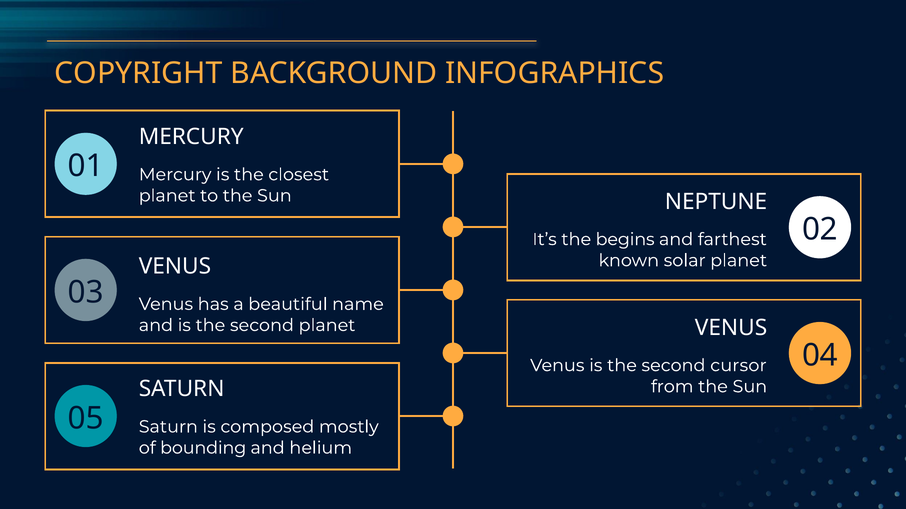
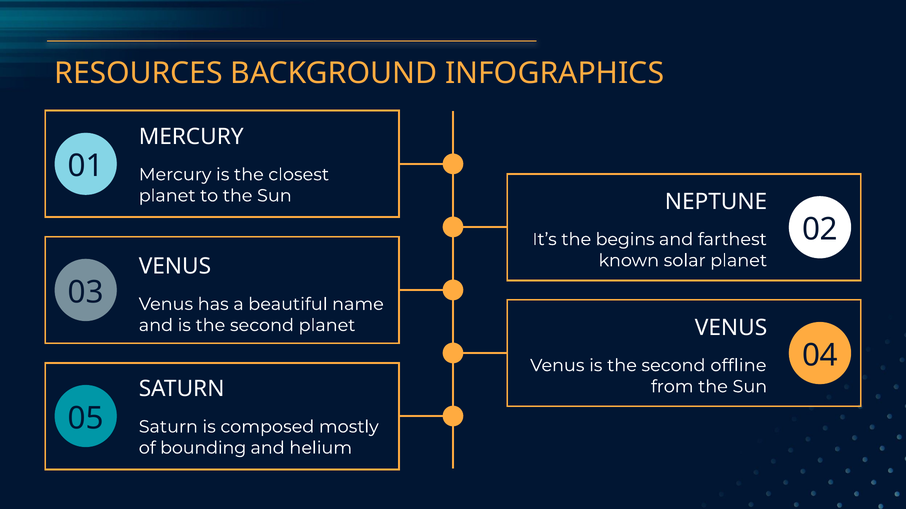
COPYRIGHT: COPYRIGHT -> RESOURCES
cursor: cursor -> offline
